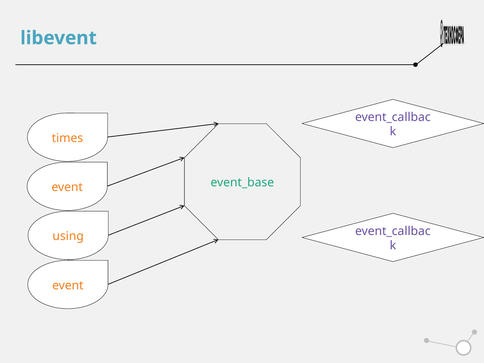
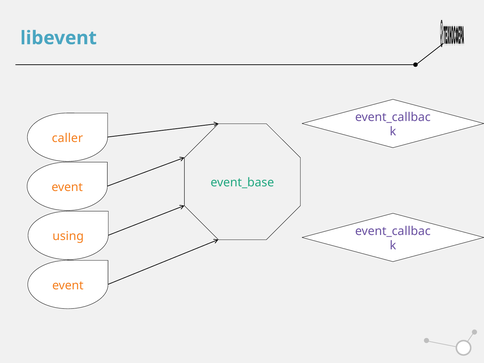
times: times -> caller
